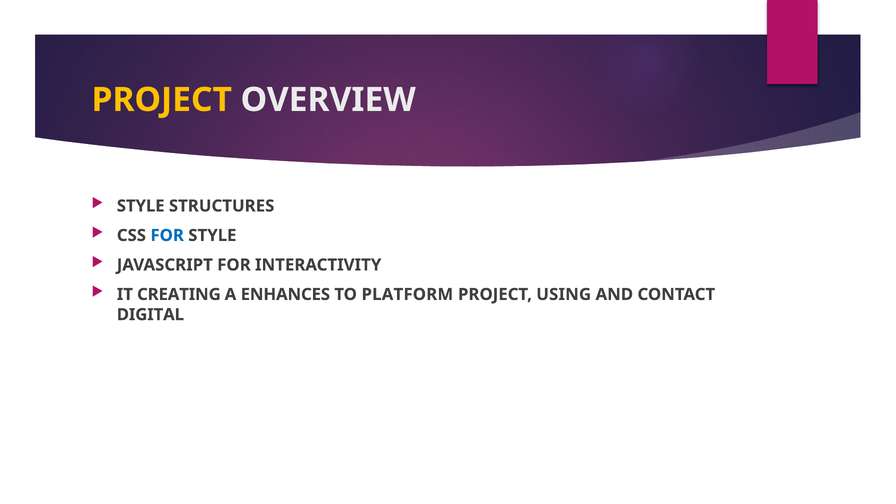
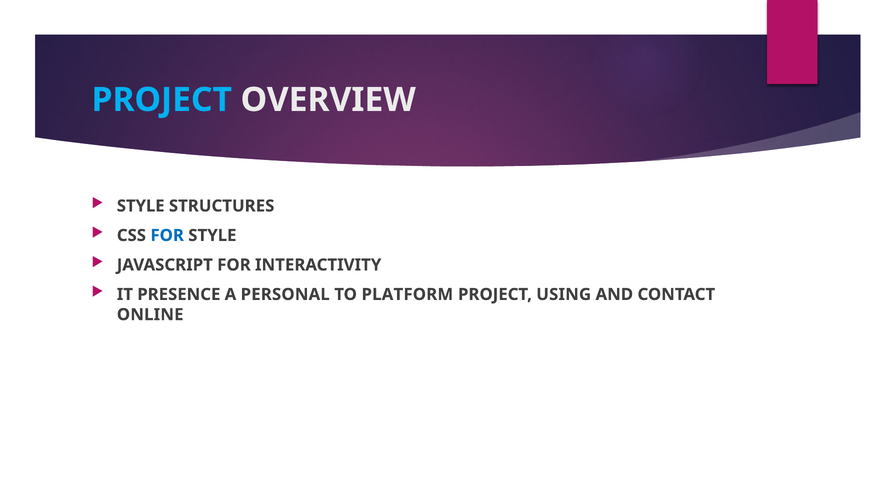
PROJECT at (162, 100) colour: yellow -> light blue
CREATING: CREATING -> PRESENCE
ENHANCES: ENHANCES -> PERSONAL
DIGITAL: DIGITAL -> ONLINE
